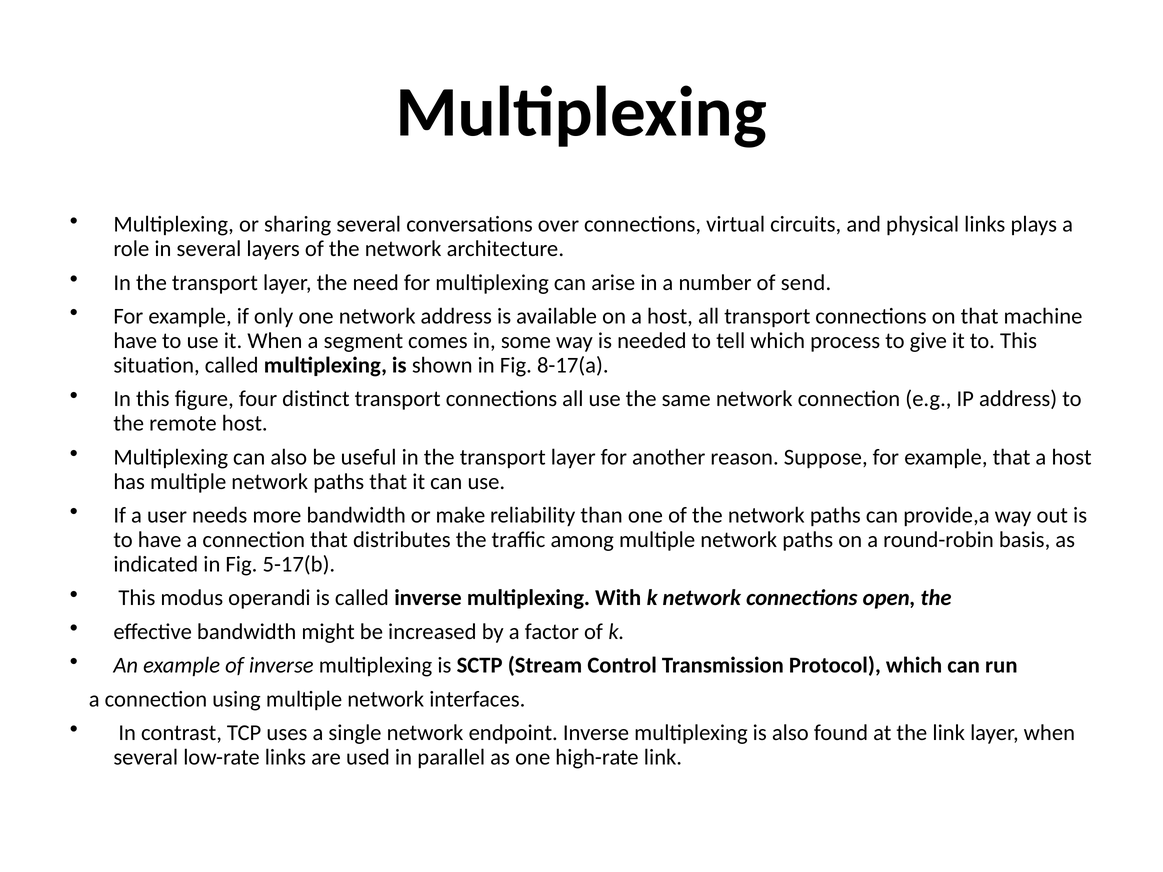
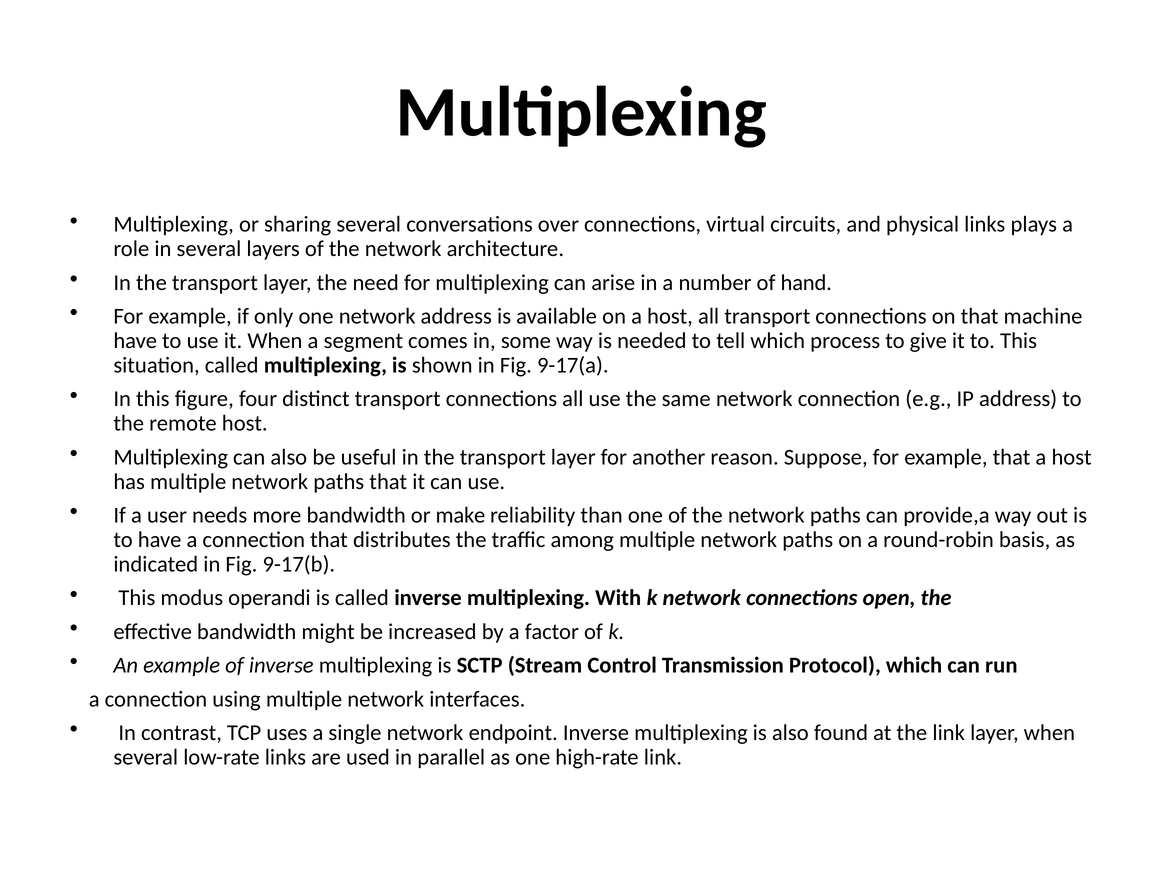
send: send -> hand
8-17(a: 8-17(a -> 9-17(a
5-17(b: 5-17(b -> 9-17(b
